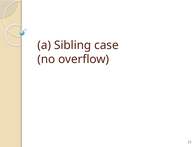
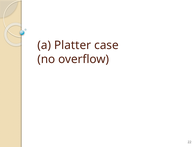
Sibling: Sibling -> Platter
